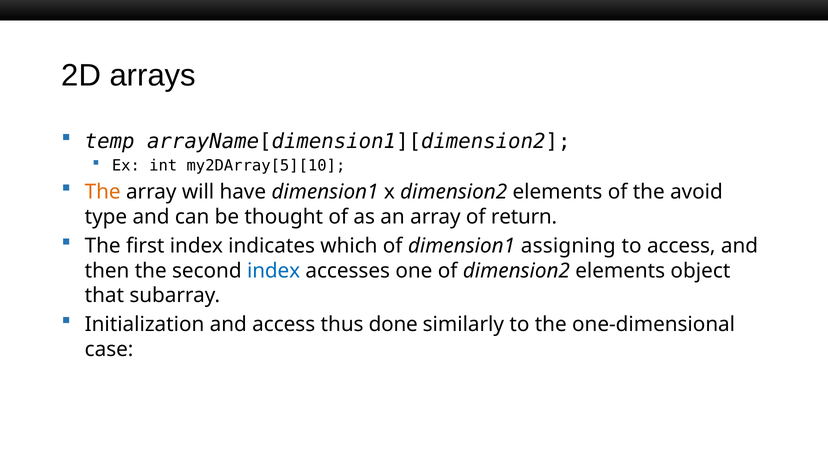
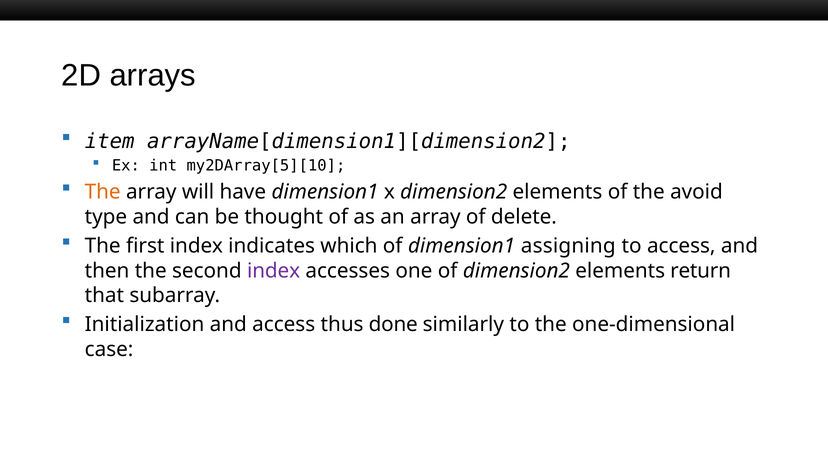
temp: temp -> item
return: return -> delete
index at (274, 271) colour: blue -> purple
object: object -> return
